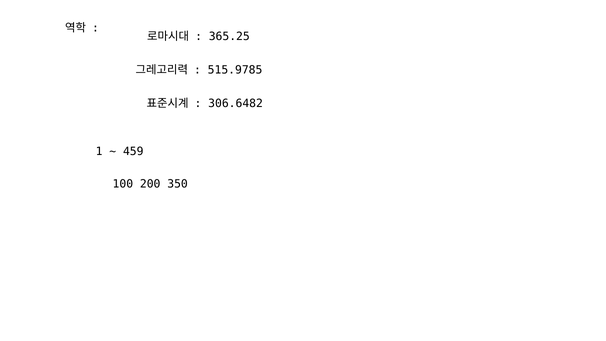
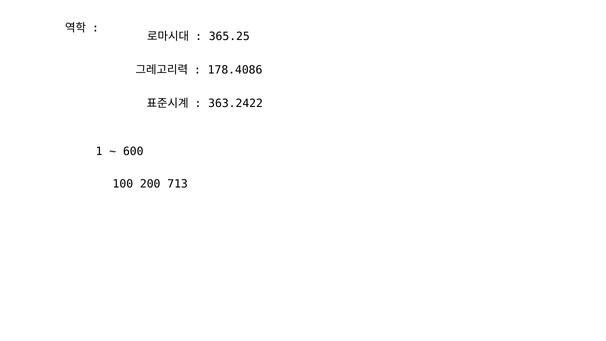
515.9785: 515.9785 -> 178.4086
306.6482: 306.6482 -> 363.2422
459: 459 -> 600
350: 350 -> 713
